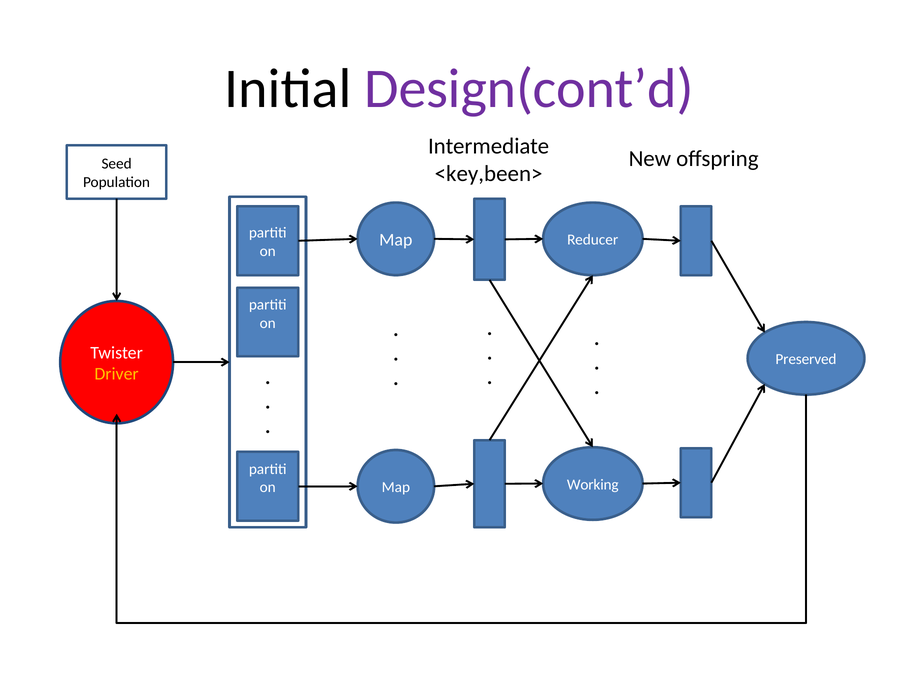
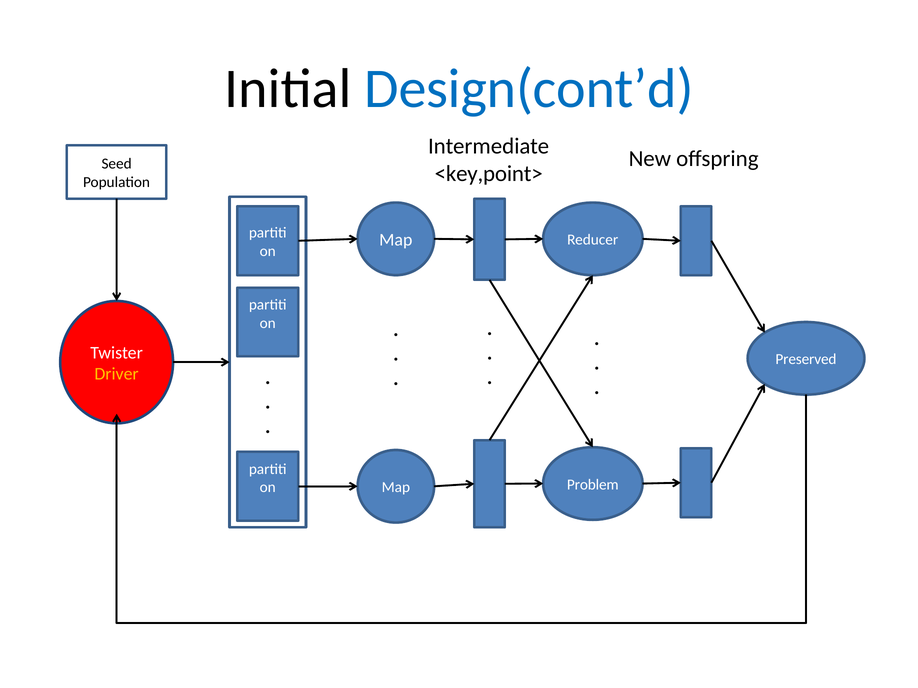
Design(cont’d colour: purple -> blue
<key,been>: <key,been> -> <key,point>
Working: Working -> Problem
